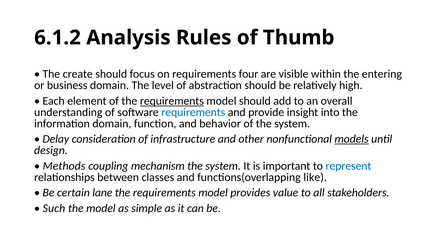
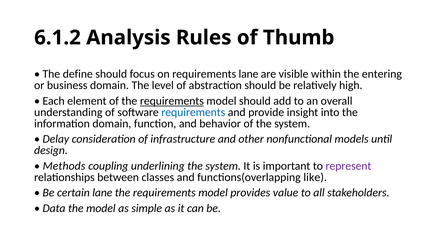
create: create -> define
requirements four: four -> lane
models underline: present -> none
mechanism: mechanism -> underlining
represent colour: blue -> purple
Such: Such -> Data
